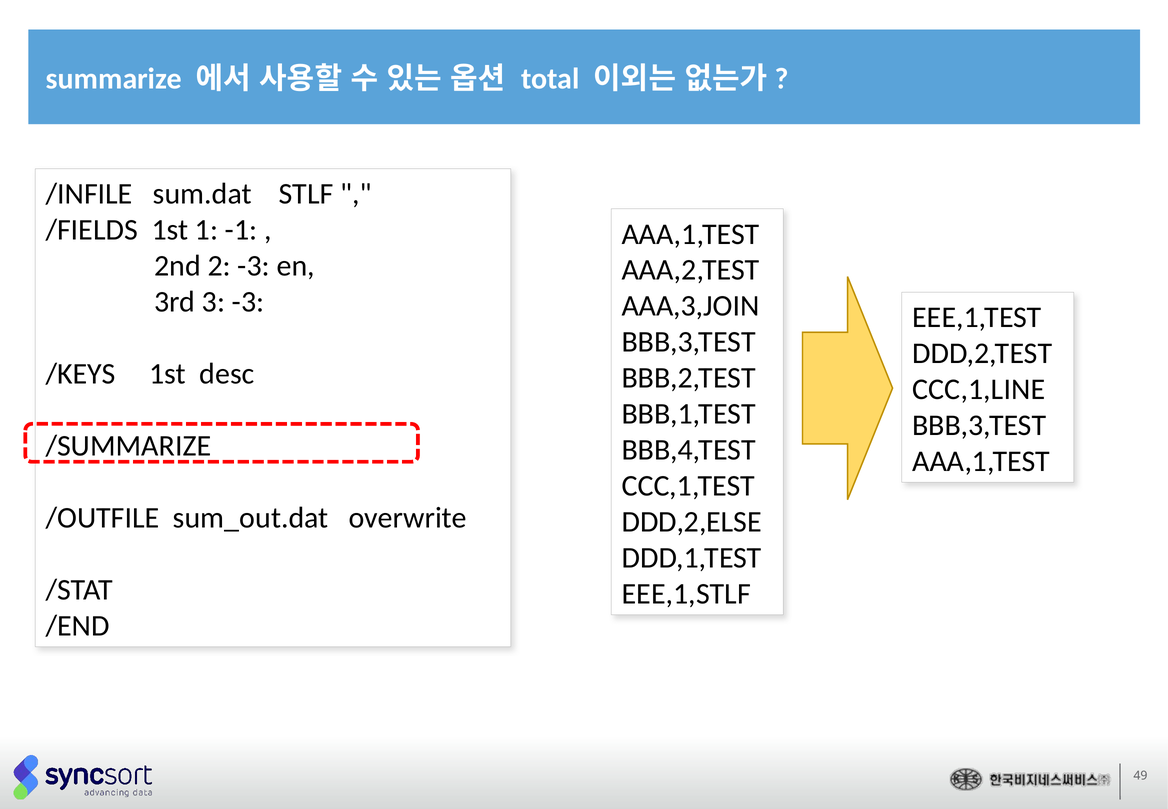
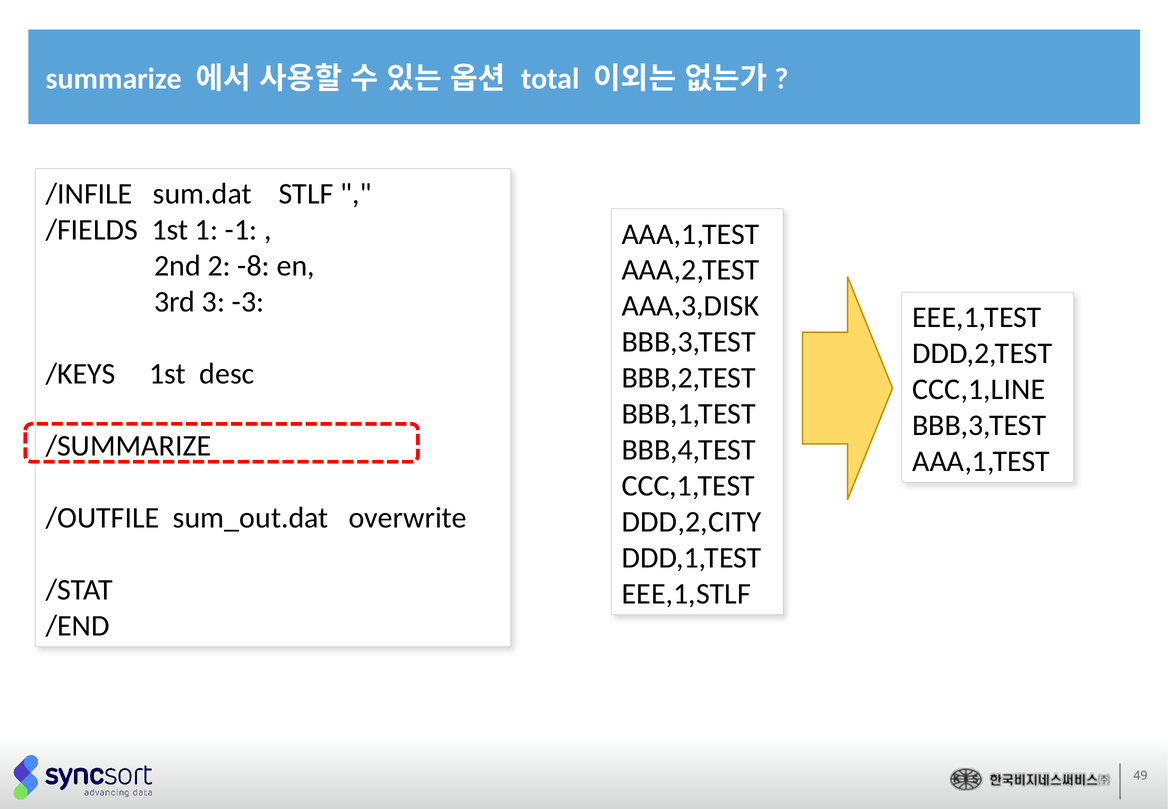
2 -3: -3 -> -8
AAA,3,JOIN: AAA,3,JOIN -> AAA,3,DISK
DDD,2,ELSE: DDD,2,ELSE -> DDD,2,CITY
